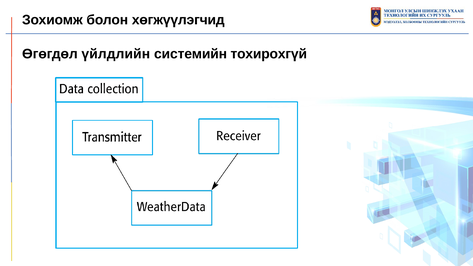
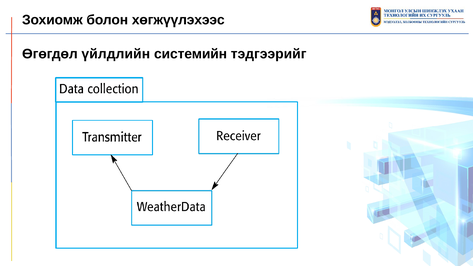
хөгжүүлэгчид: хөгжүүлэгчид -> хөгжүүлэхээс
тохирохгүй: тохирохгүй -> тэдгээрийг
